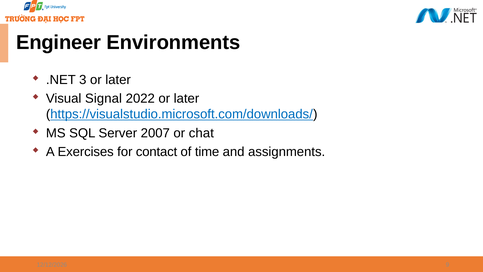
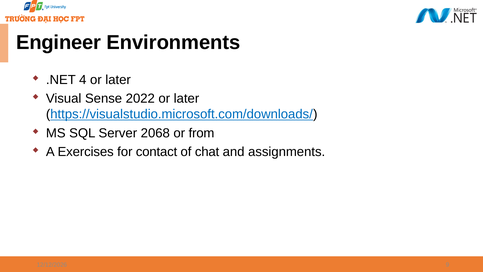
3: 3 -> 4
Signal: Signal -> Sense
2007: 2007 -> 2068
chat: chat -> from
time: time -> chat
